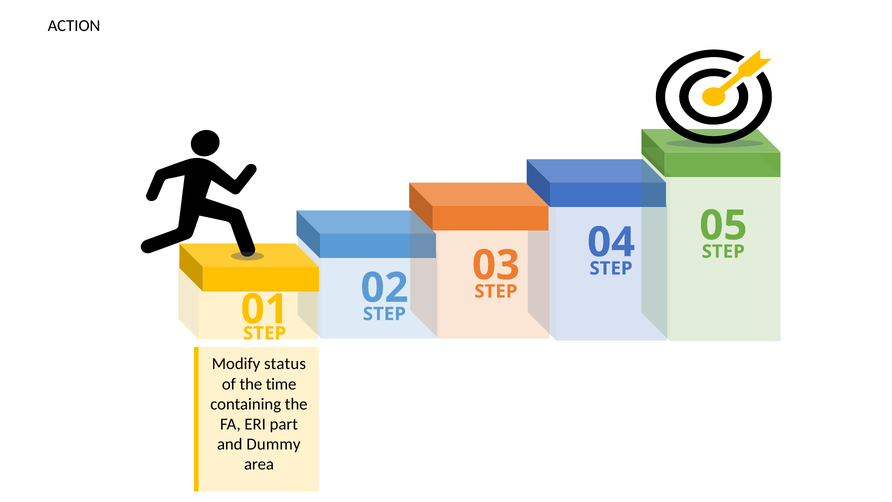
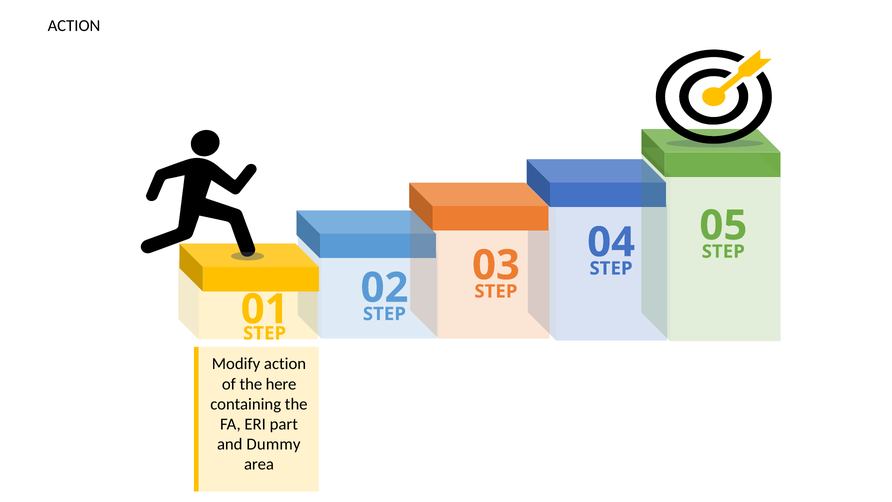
Modify status: status -> action
time: time -> here
